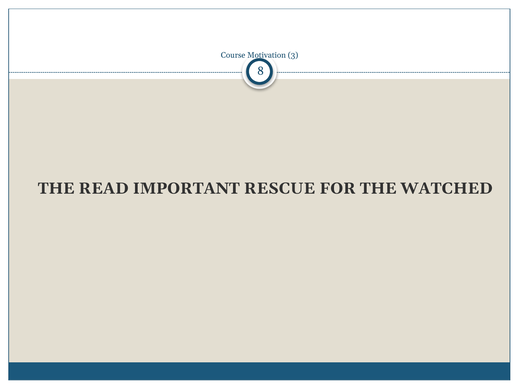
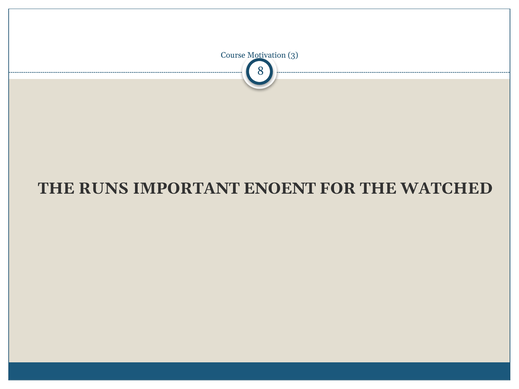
READ: READ -> RUNS
RESCUE: RESCUE -> ENOENT
